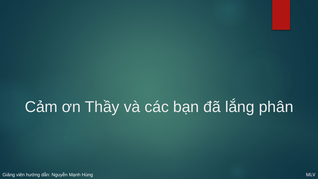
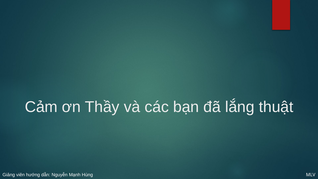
phân: phân -> thuật
